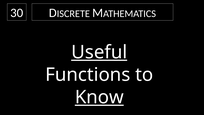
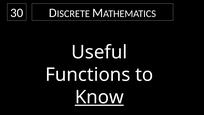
Useful underline: present -> none
